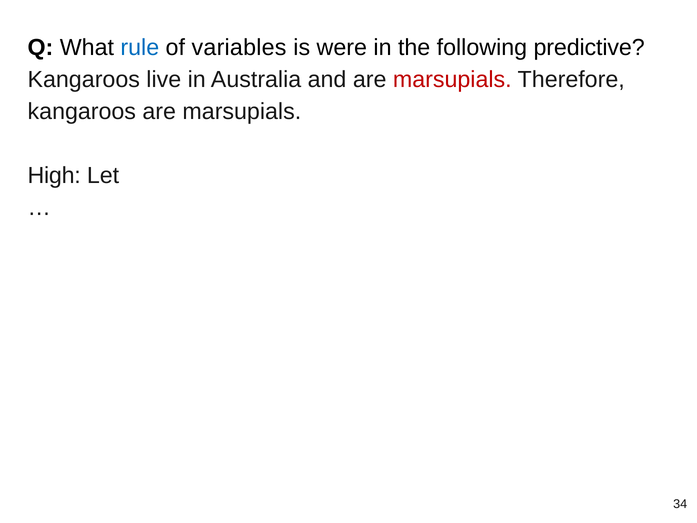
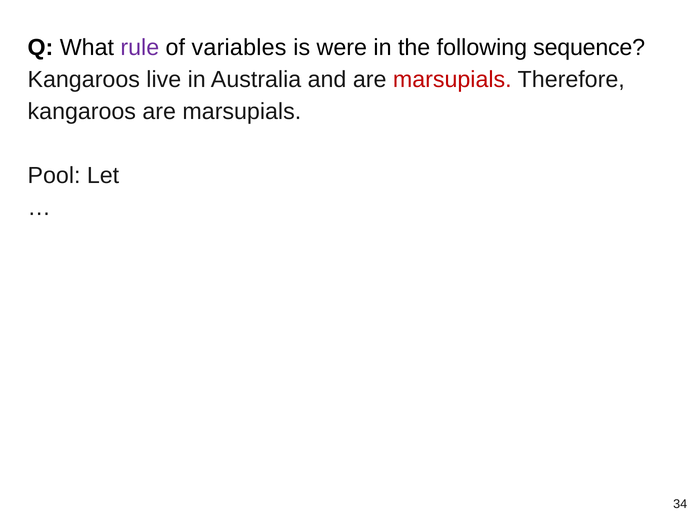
rule colour: blue -> purple
predictive: predictive -> sequence
High: High -> Pool
